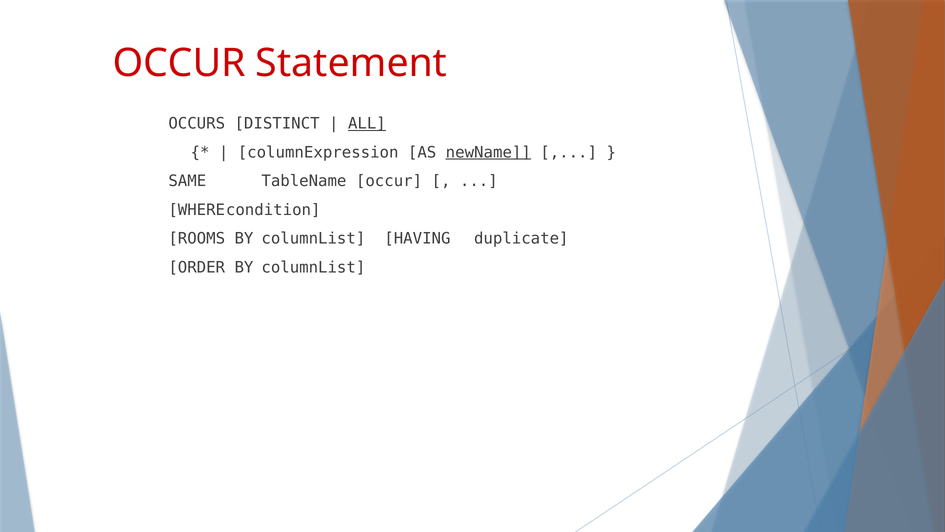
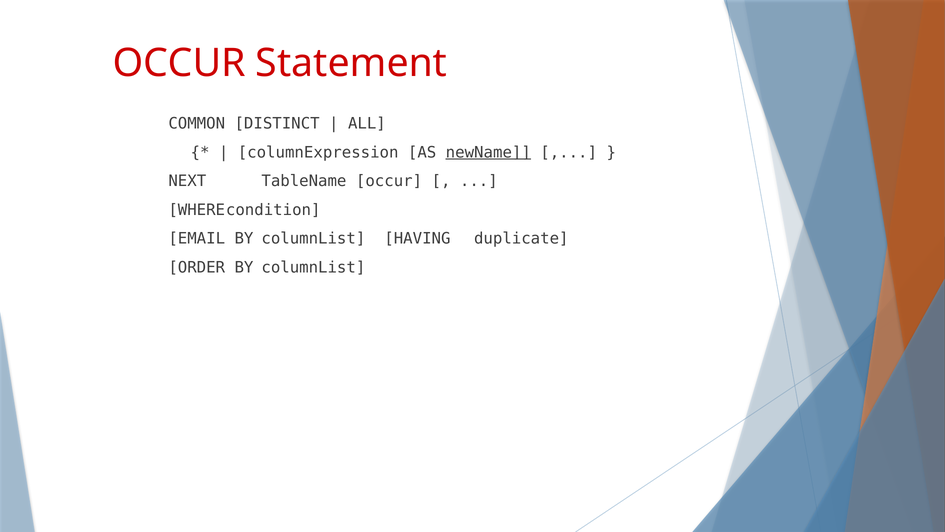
OCCURS: OCCURS -> COMMON
ALL underline: present -> none
SAME: SAME -> NEXT
ROOMS: ROOMS -> EMAIL
